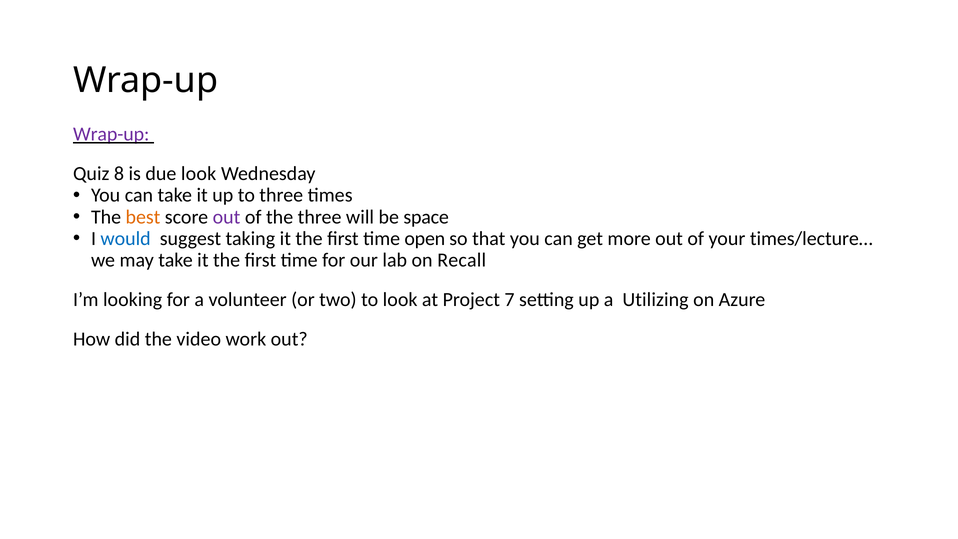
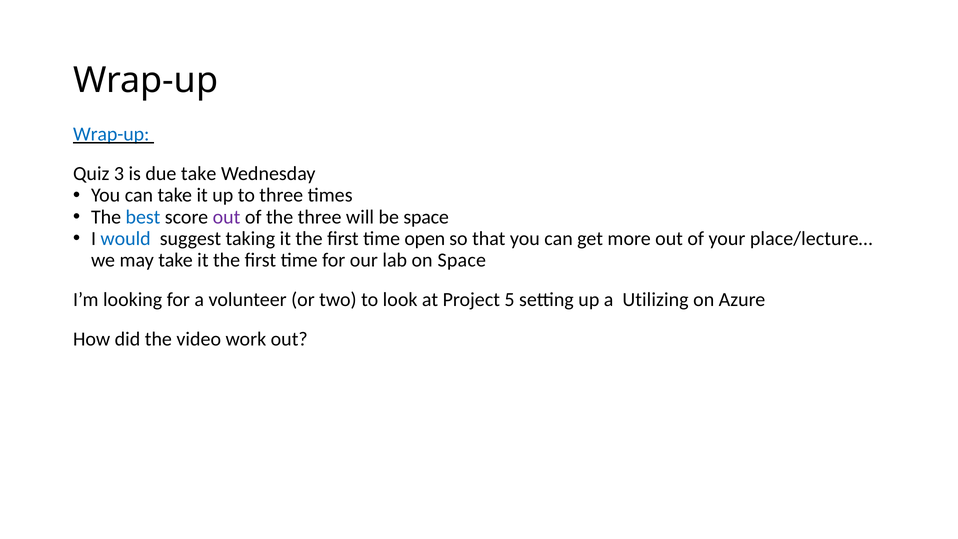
Wrap-up at (111, 134) colour: purple -> blue
8: 8 -> 3
due look: look -> take
best colour: orange -> blue
times/lecture…: times/lecture… -> place/lecture…
on Recall: Recall -> Space
7: 7 -> 5
